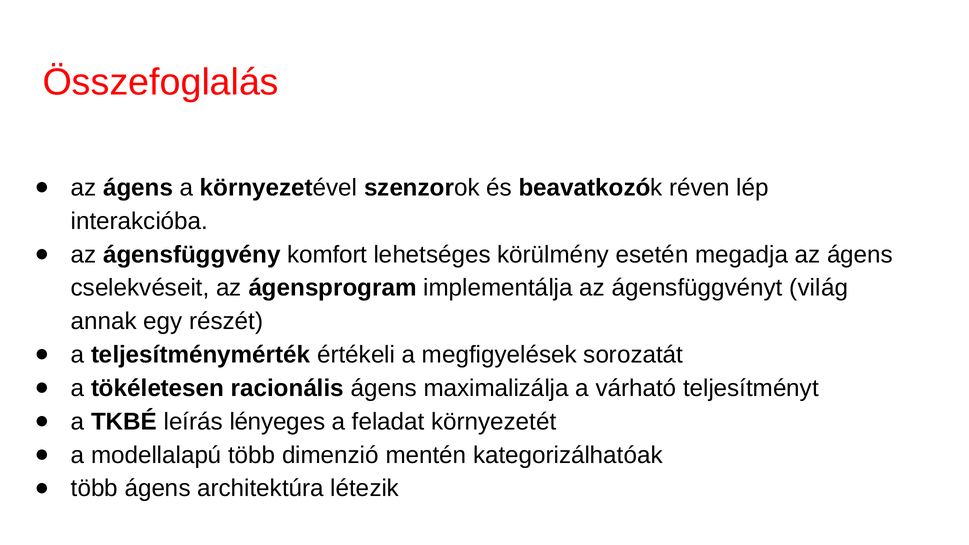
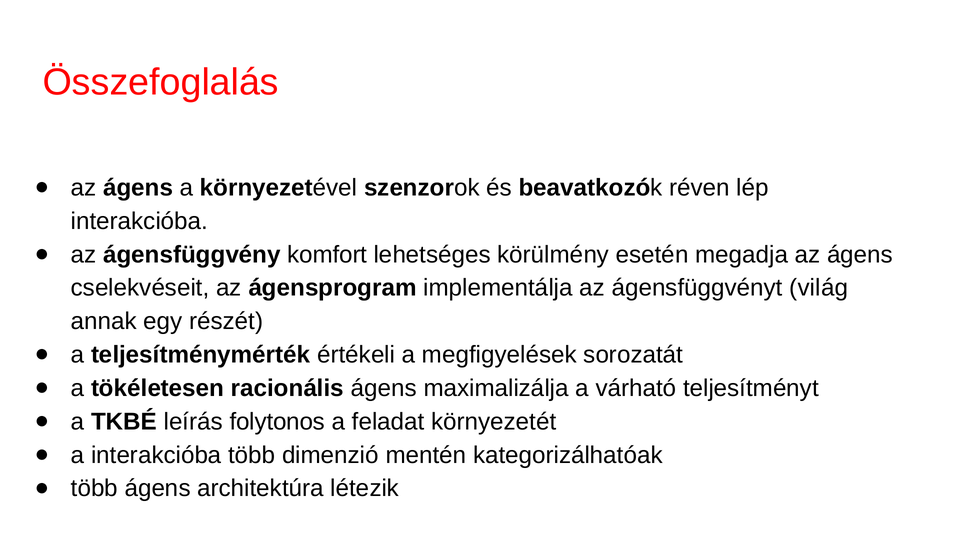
lényeges: lényeges -> folytonos
a modellalapú: modellalapú -> interakcióba
